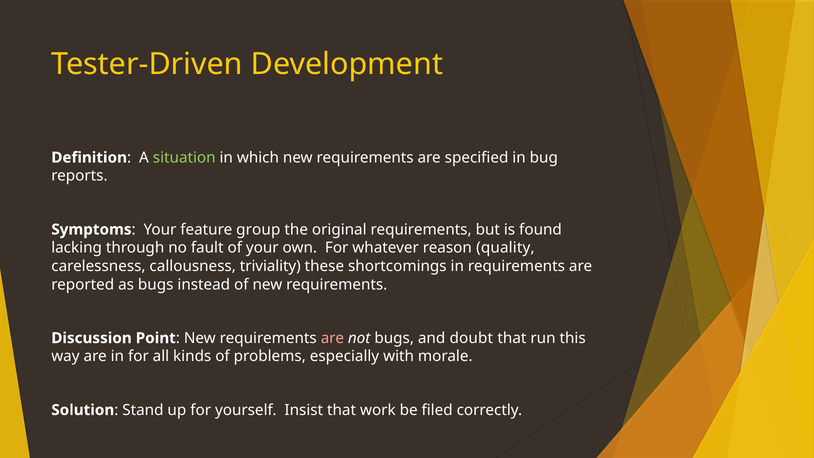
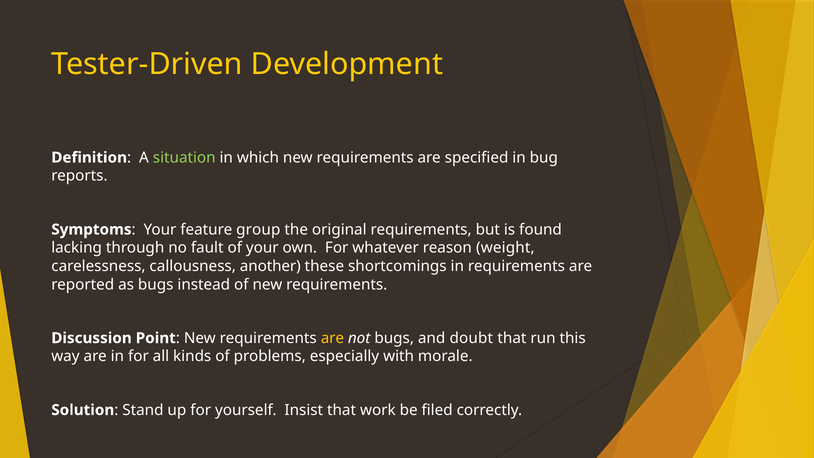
quality: quality -> weight
triviality: triviality -> another
are at (332, 338) colour: pink -> yellow
